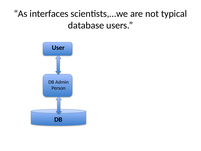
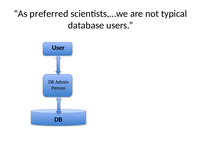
interfaces: interfaces -> preferred
